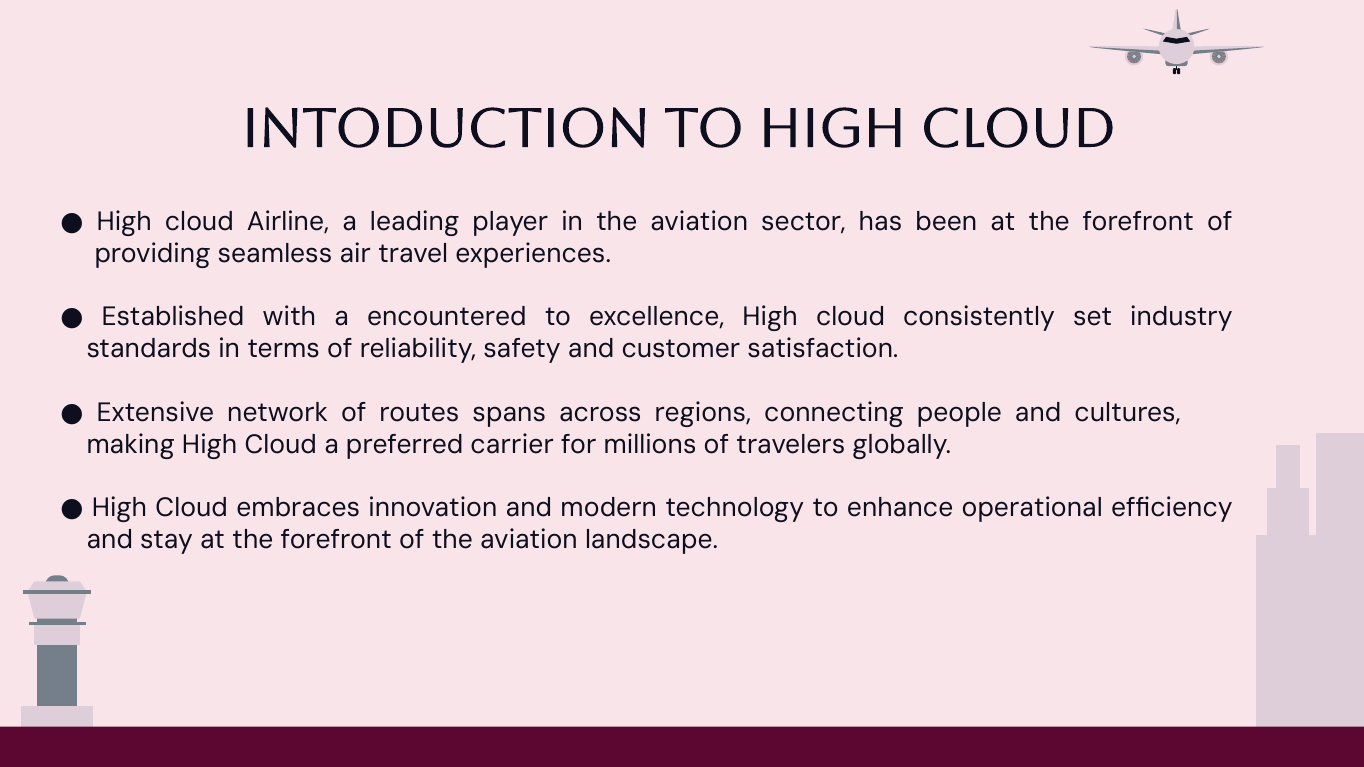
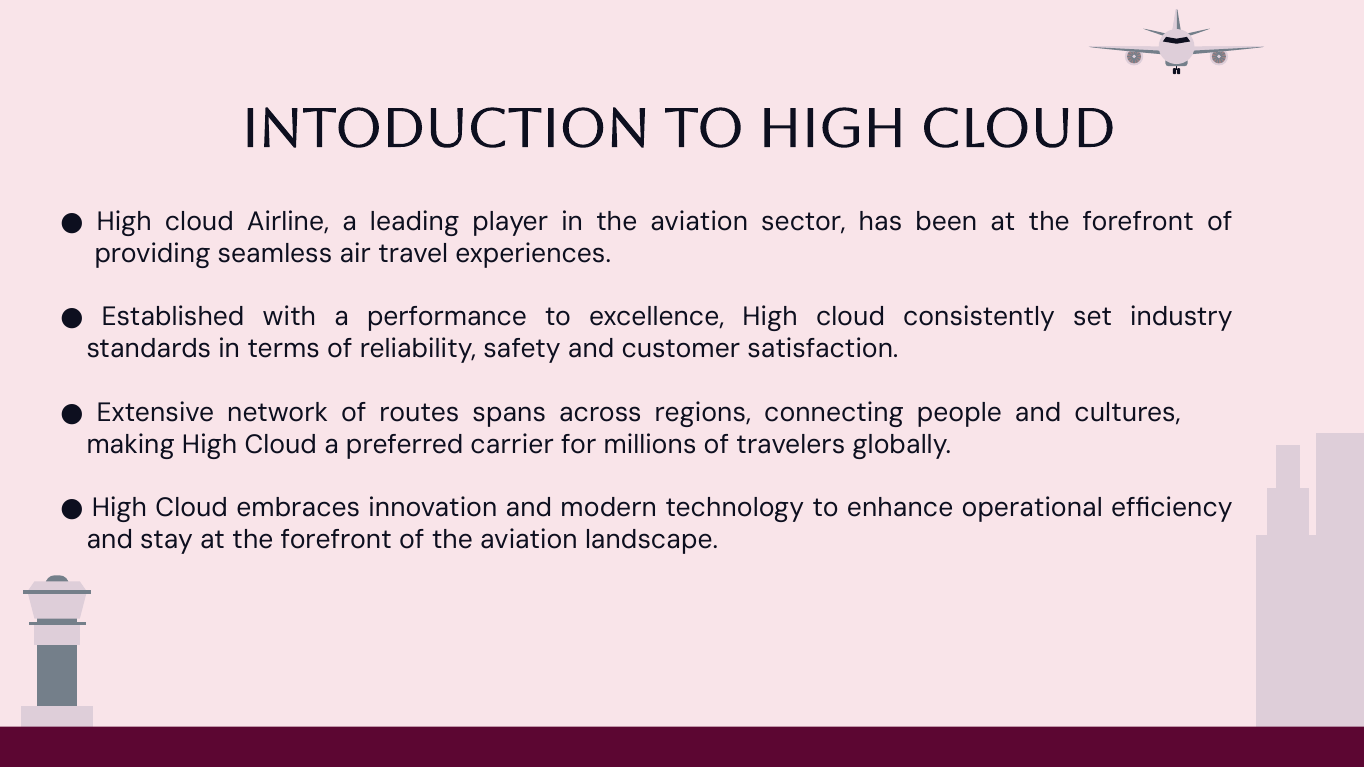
encountered: encountered -> performance
